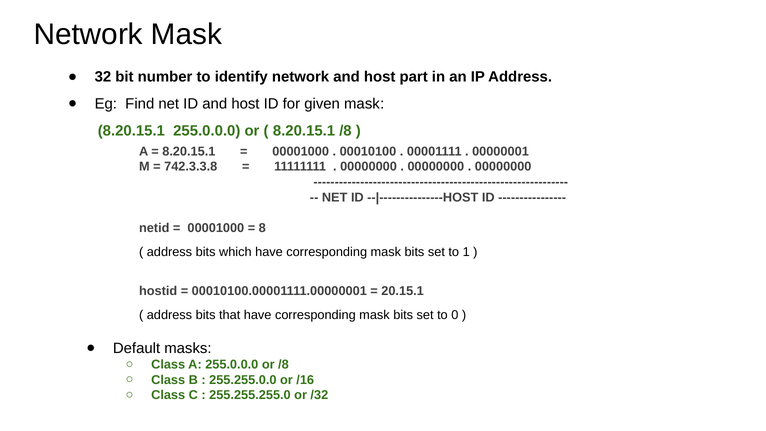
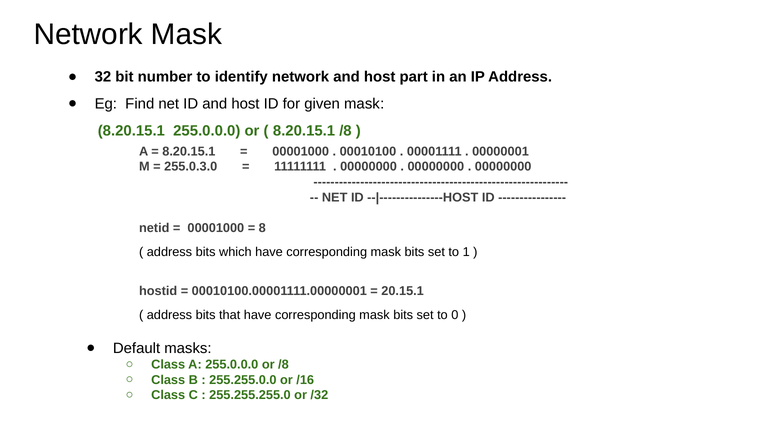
742.3.3.8: 742.3.3.8 -> 255.0.3.0
